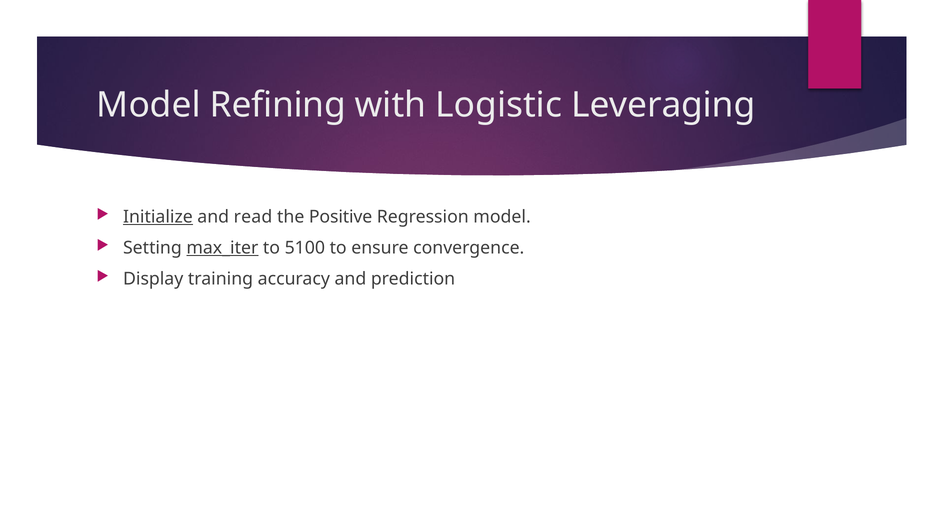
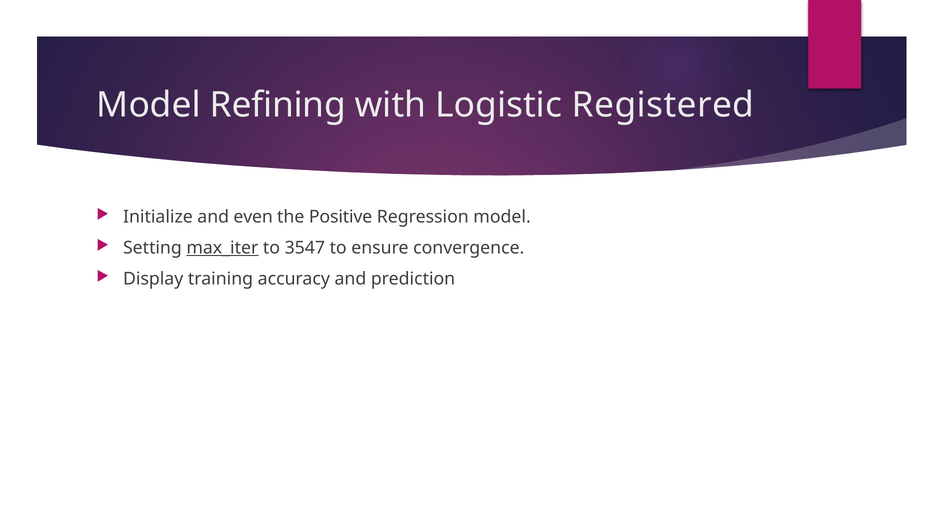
Leveraging: Leveraging -> Registered
Initialize underline: present -> none
read: read -> even
5100: 5100 -> 3547
